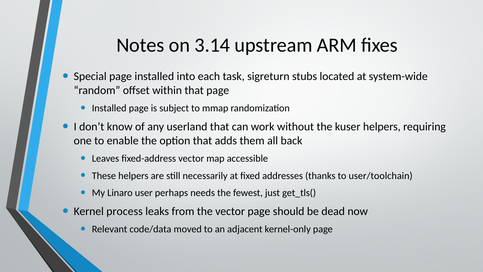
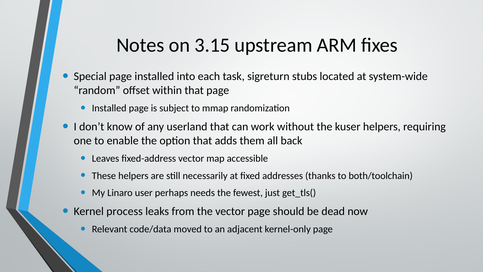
3.14: 3.14 -> 3.15
user/toolchain: user/toolchain -> both/toolchain
